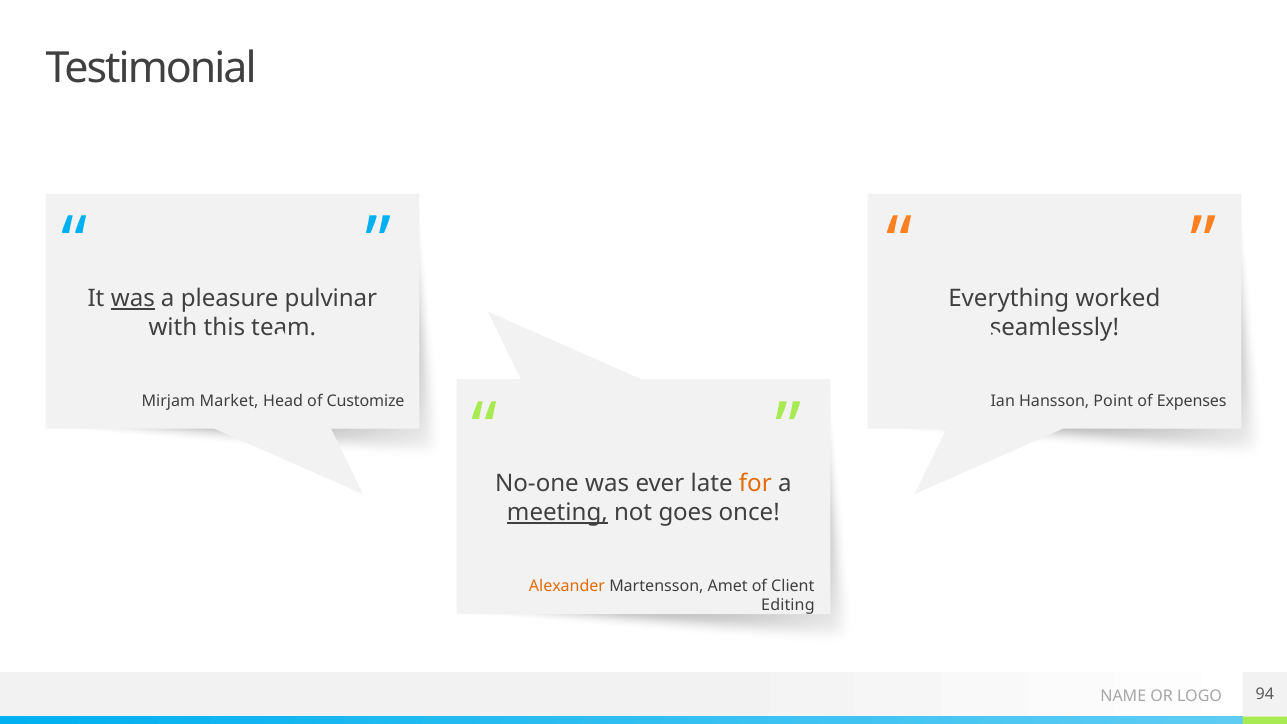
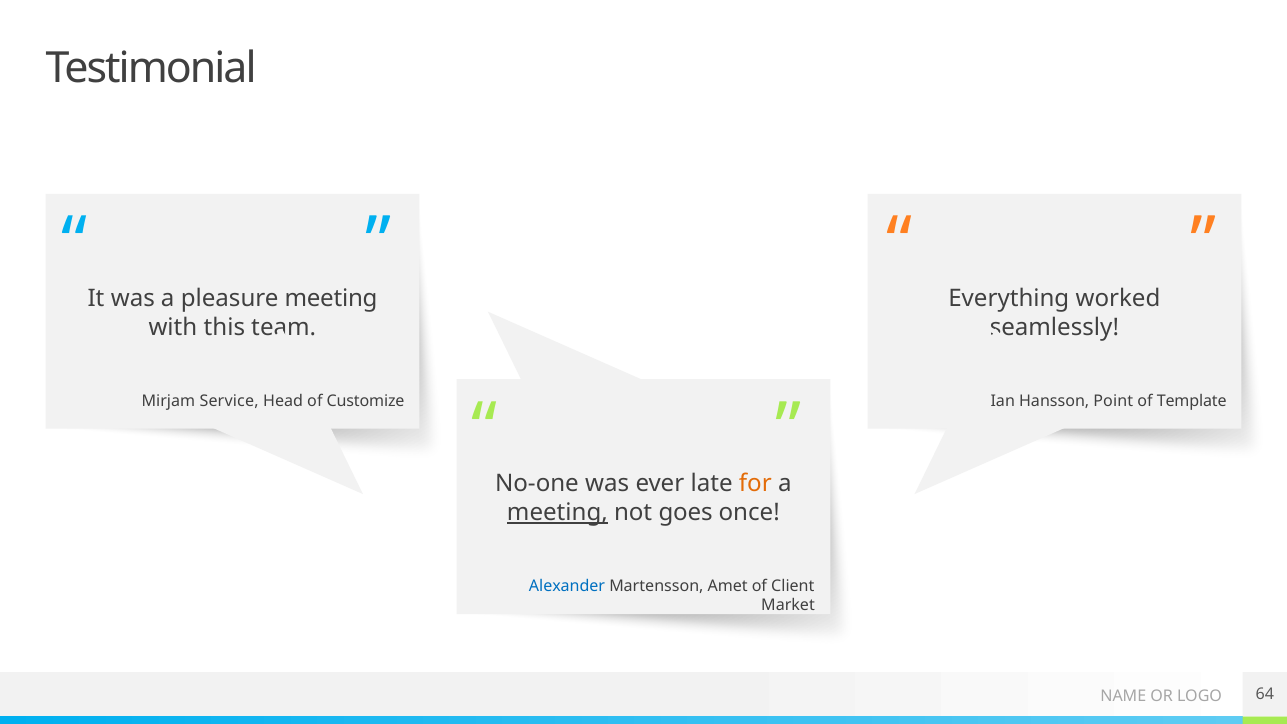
was at (133, 298) underline: present -> none
pleasure pulvinar: pulvinar -> meeting
Market: Market -> Service
Expenses: Expenses -> Template
Alexander colour: orange -> blue
Editing: Editing -> Market
94: 94 -> 64
